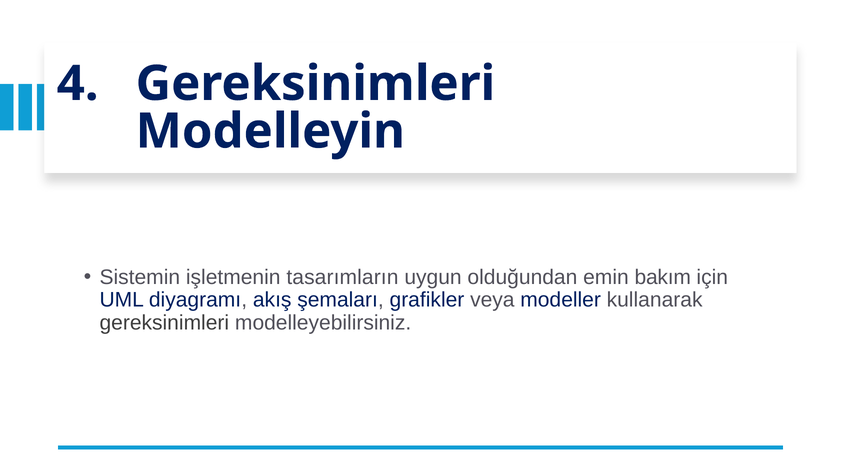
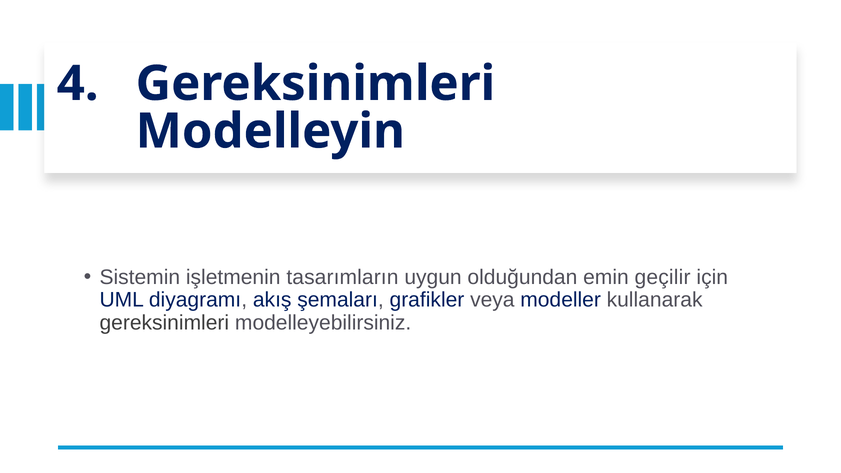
bakım: bakım -> geçilir
